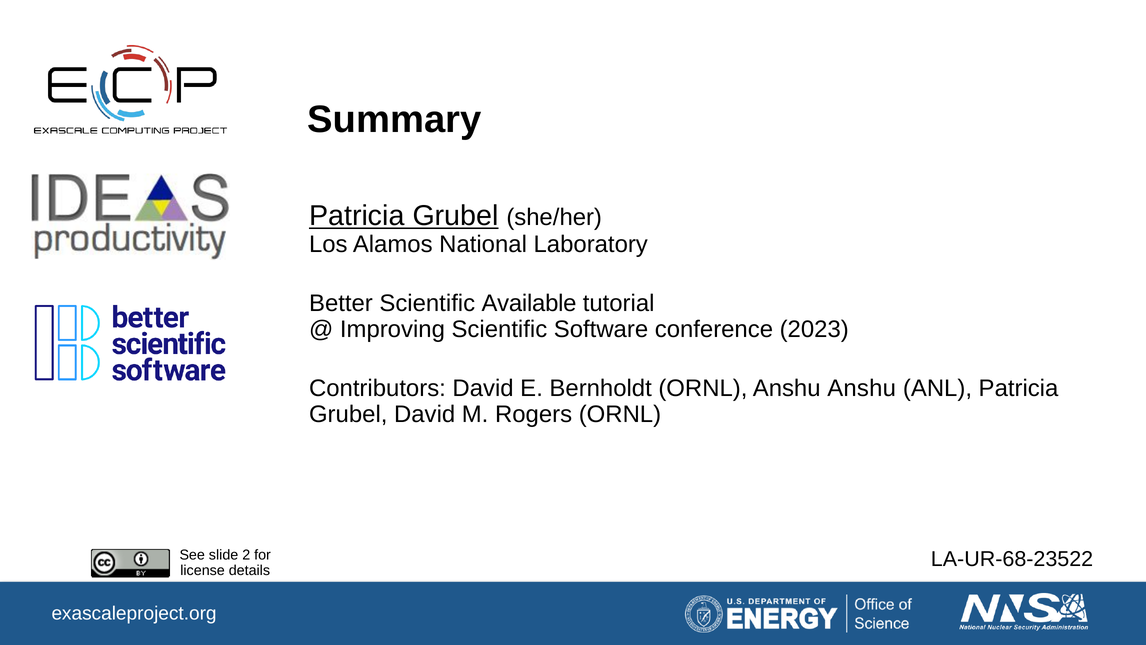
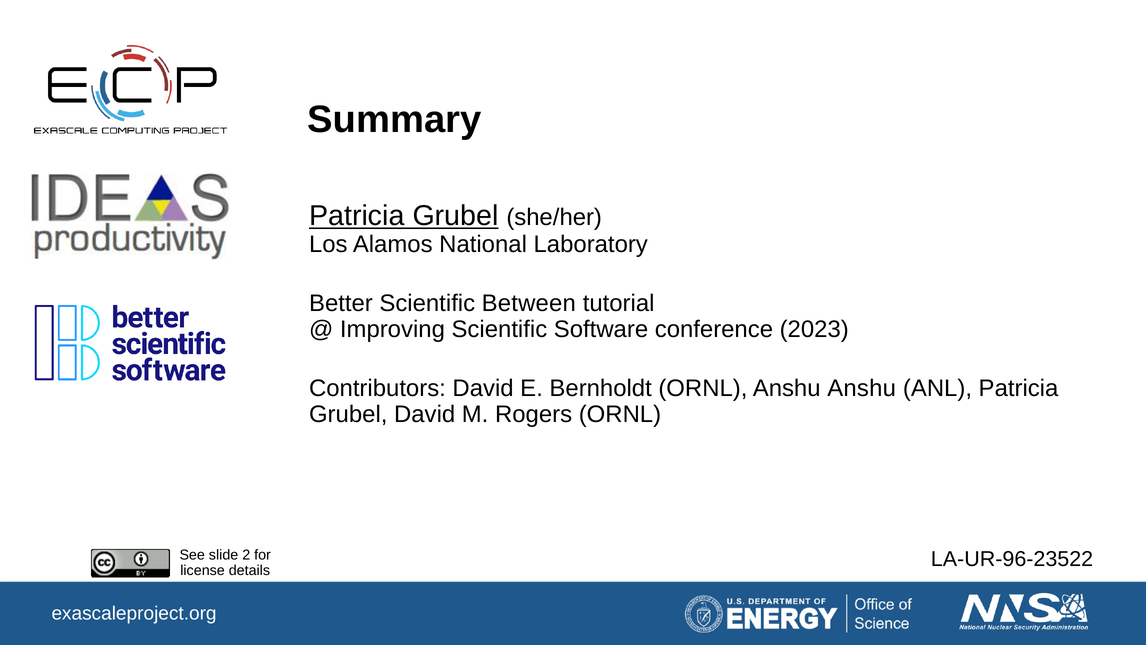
Available: Available -> Between
LA-UR-68-23522: LA-UR-68-23522 -> LA-UR-96-23522
